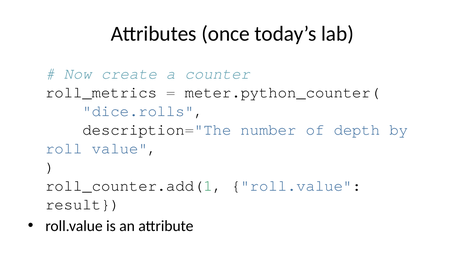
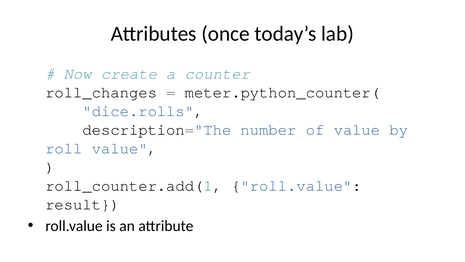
roll_metrics: roll_metrics -> roll_changes
of depth: depth -> value
